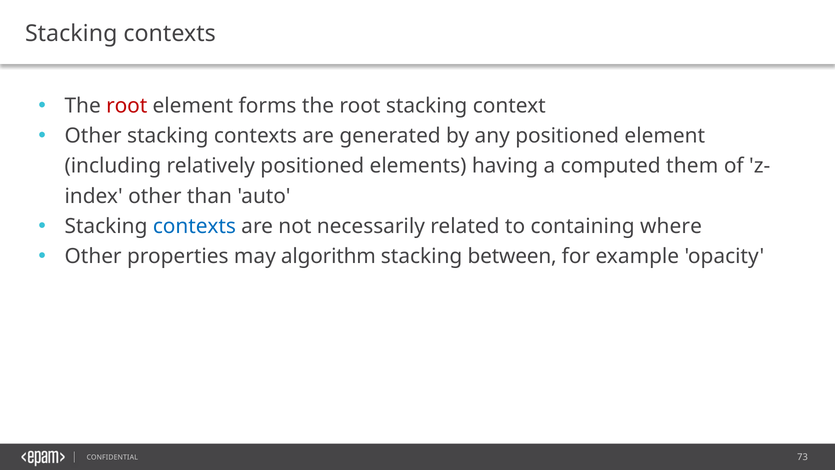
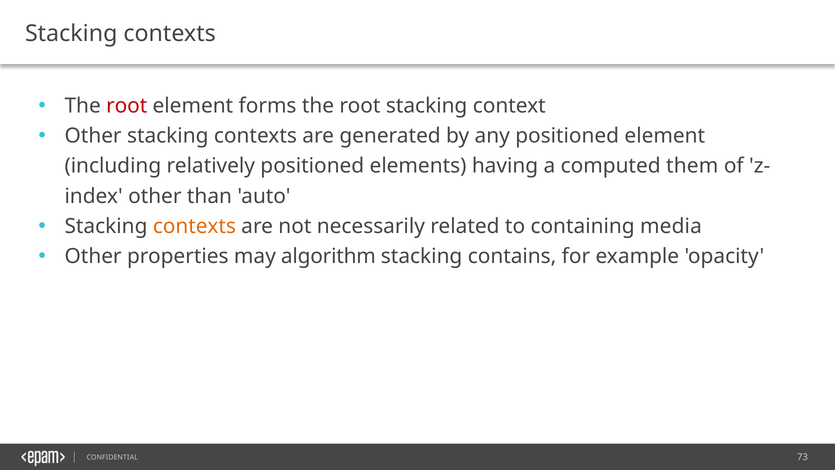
contexts at (194, 226) colour: blue -> orange
where: where -> media
between: between -> contains
